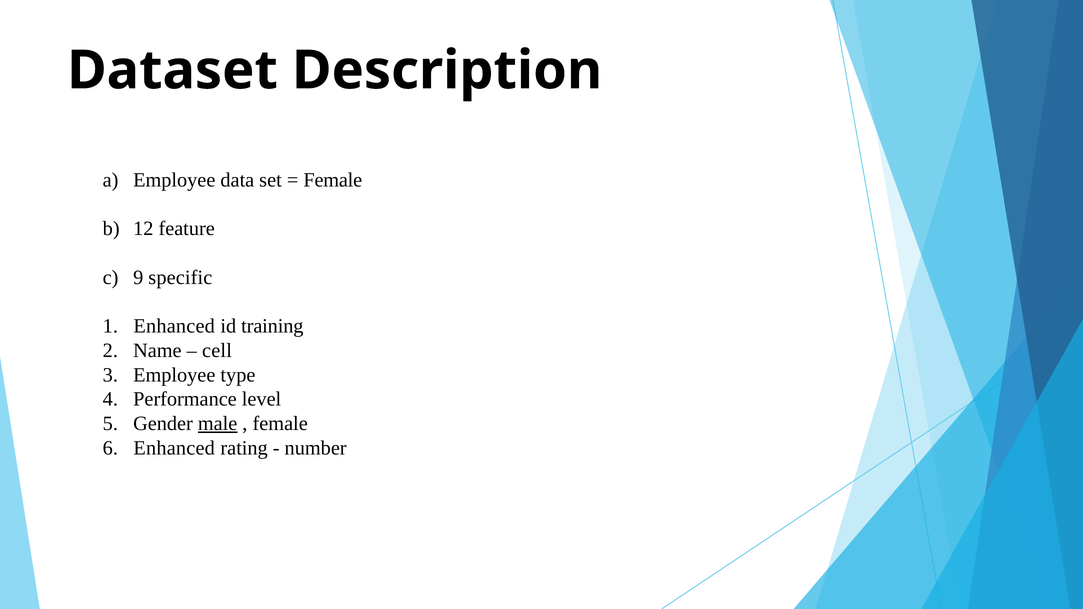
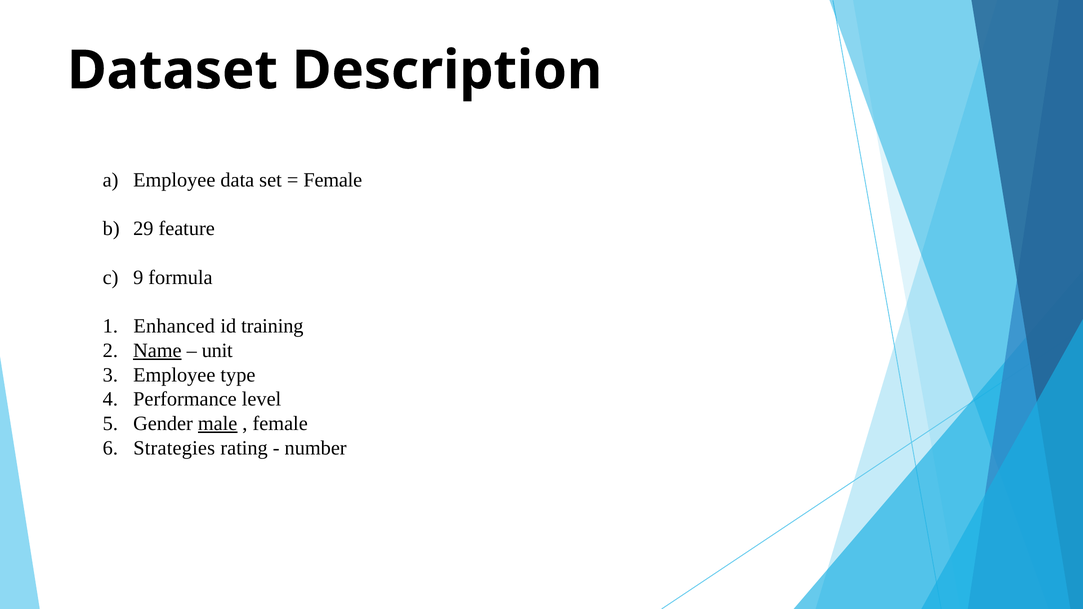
12: 12 -> 29
specific: specific -> formula
Name underline: none -> present
cell: cell -> unit
Enhanced at (174, 448): Enhanced -> Strategies
